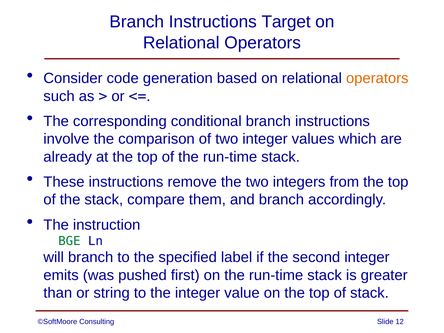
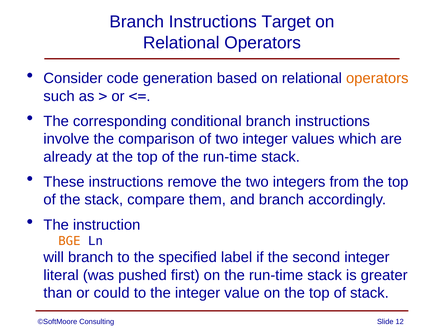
BGE colour: green -> orange
emits: emits -> literal
string: string -> could
